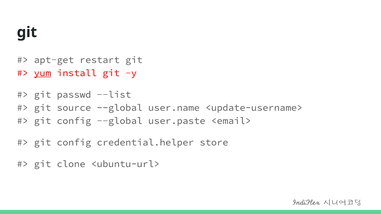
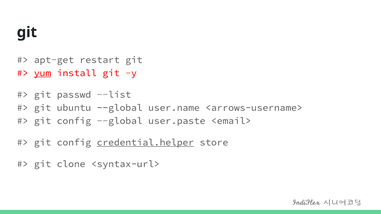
source: source -> ubuntu
<update-username>: <update-username> -> <arrows-username>
credential.helper underline: none -> present
<ubuntu-url>: <ubuntu-url> -> <syntax-url>
